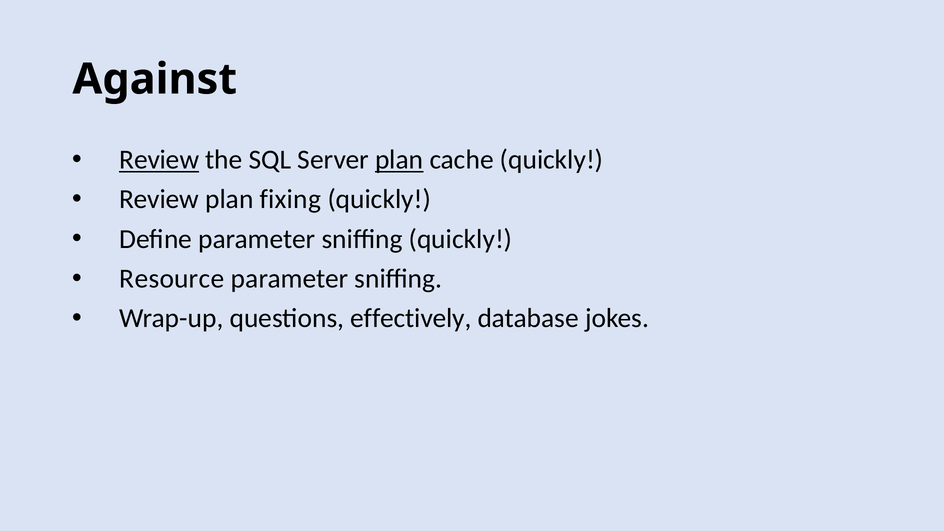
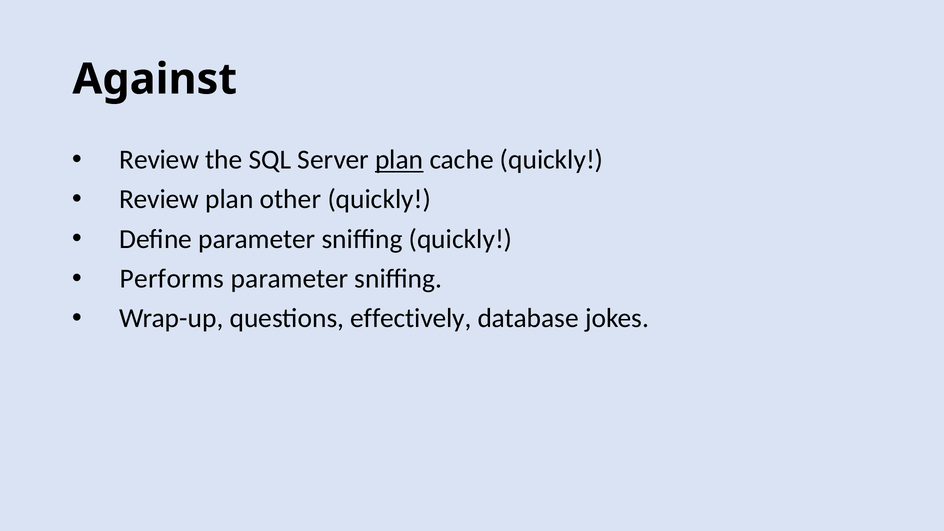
Review at (159, 160) underline: present -> none
fixing: fixing -> other
Resource: Resource -> Performs
